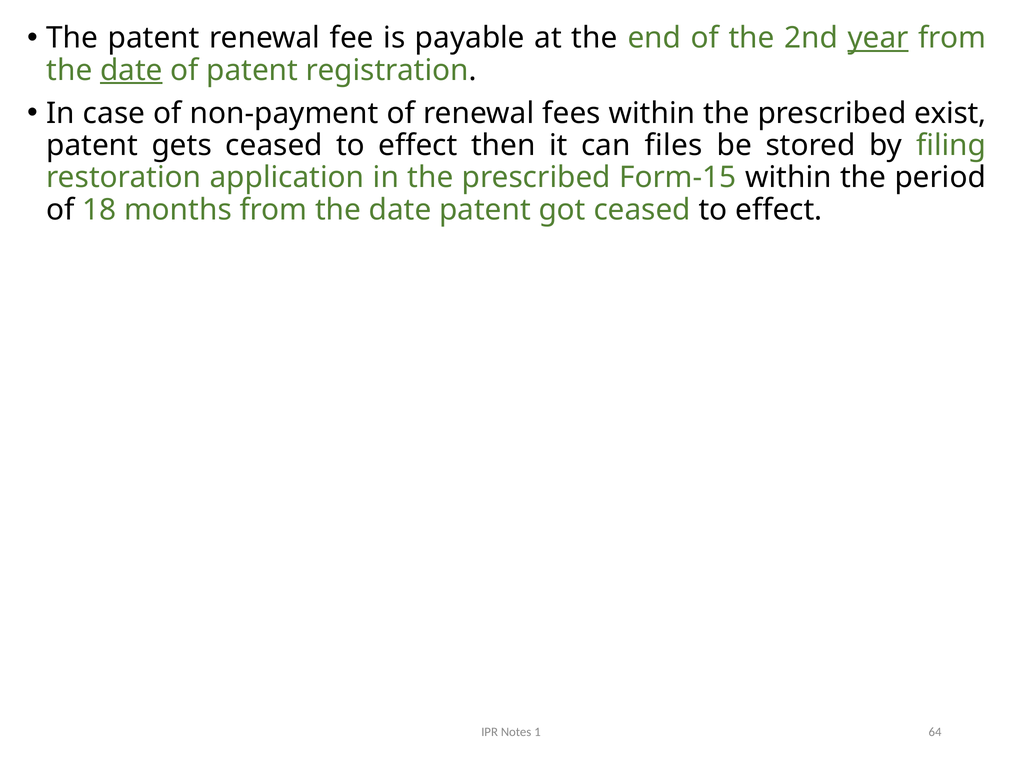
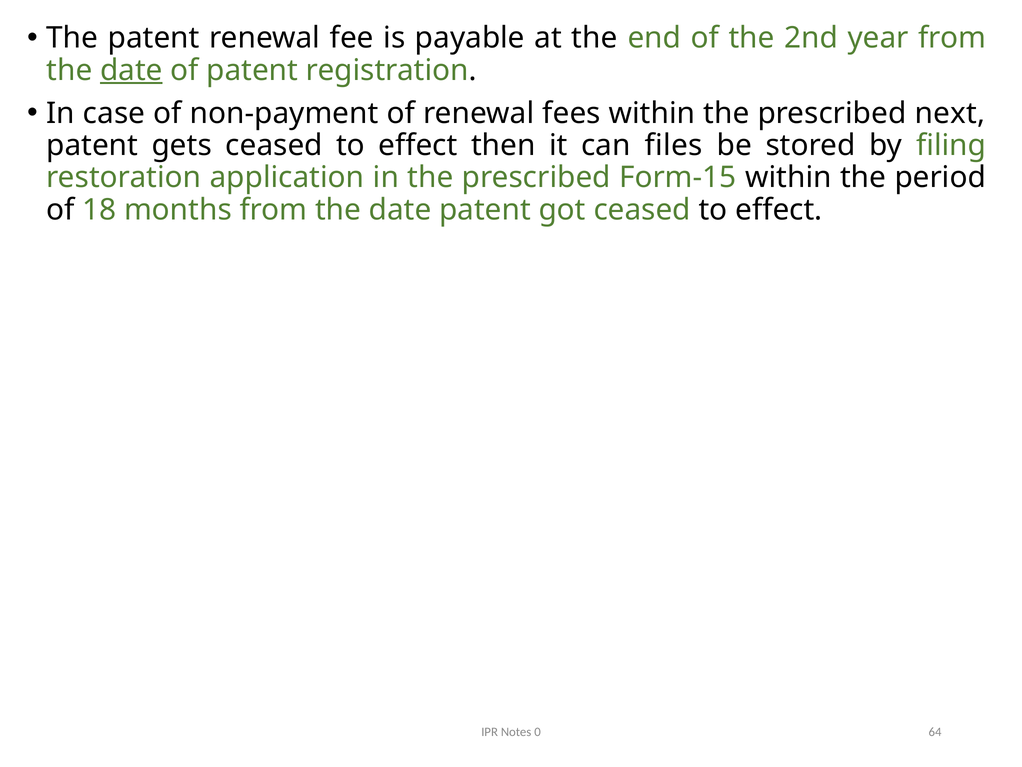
year underline: present -> none
exist: exist -> next
1: 1 -> 0
